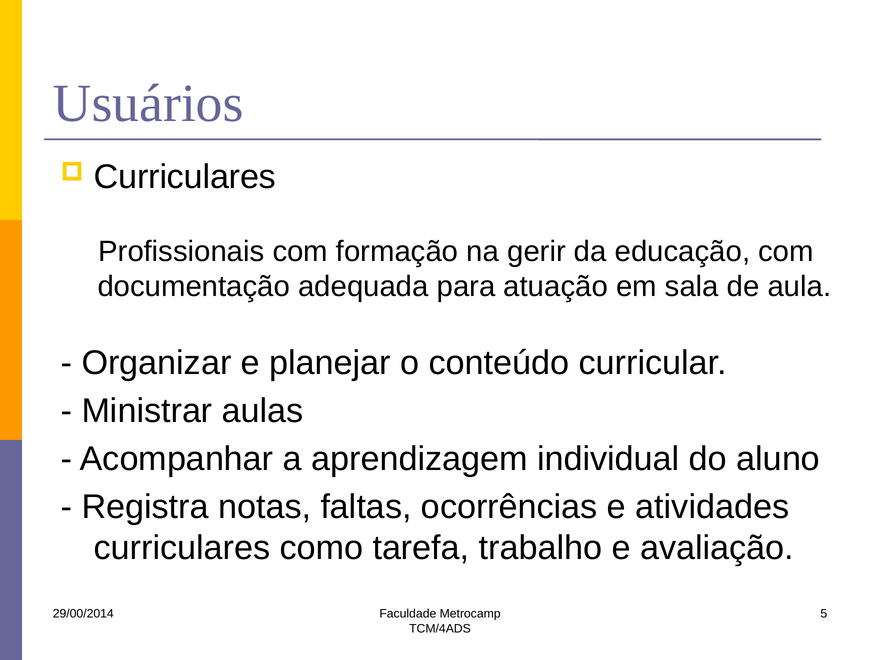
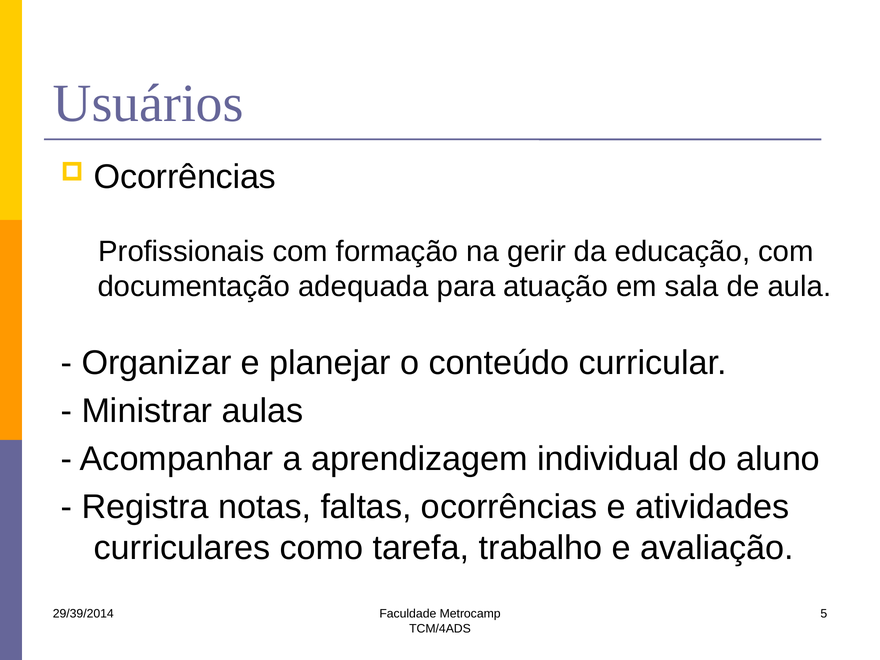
Curriculares at (185, 177): Curriculares -> Ocorrências
29/00/2014: 29/00/2014 -> 29/39/2014
